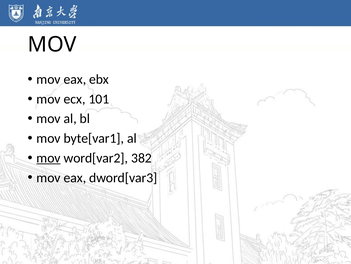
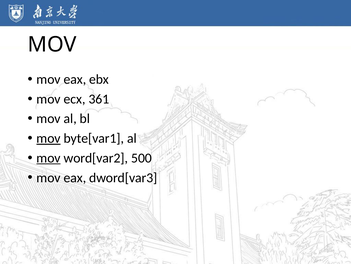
101: 101 -> 361
mov at (48, 138) underline: none -> present
382: 382 -> 500
